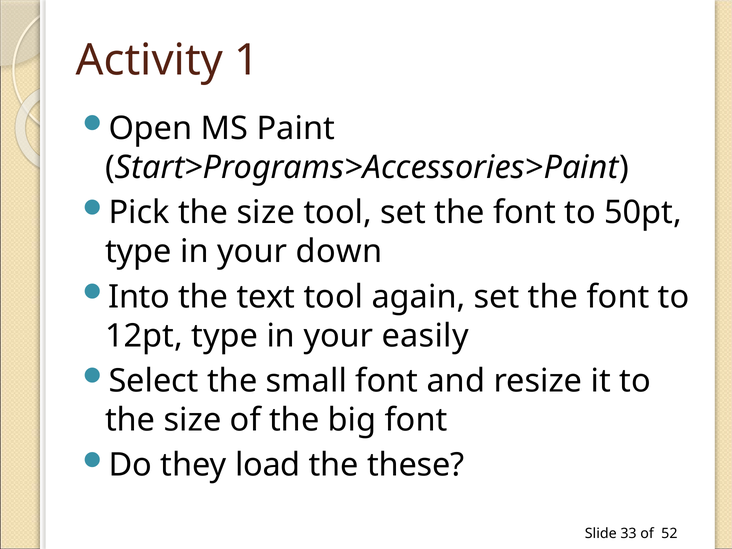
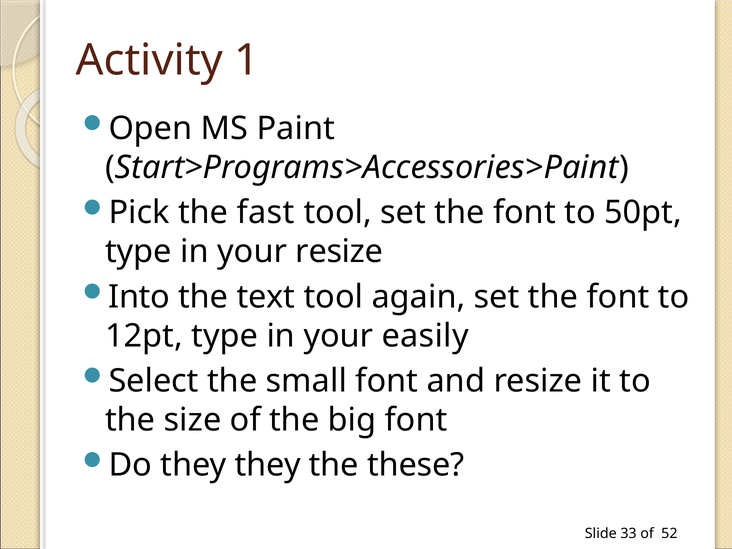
Pick the size: size -> fast
your down: down -> resize
they load: load -> they
